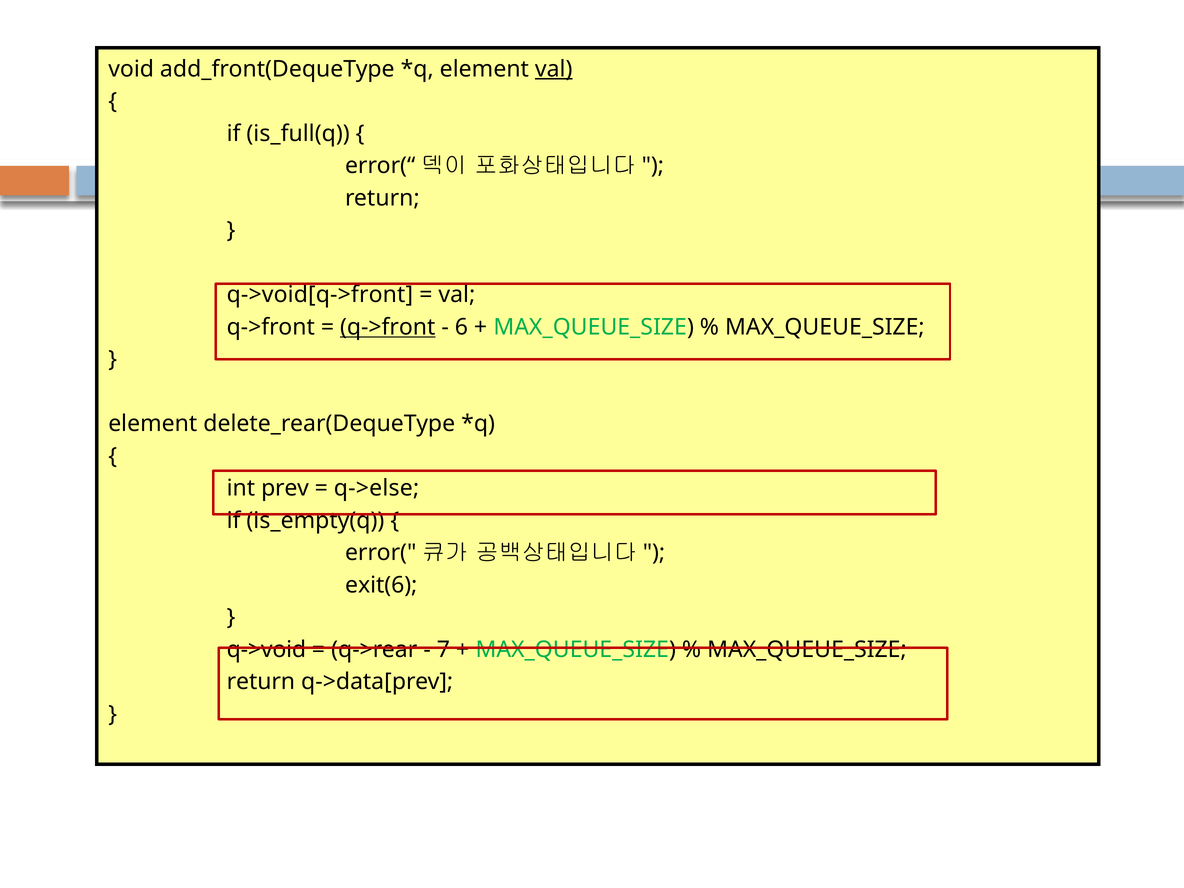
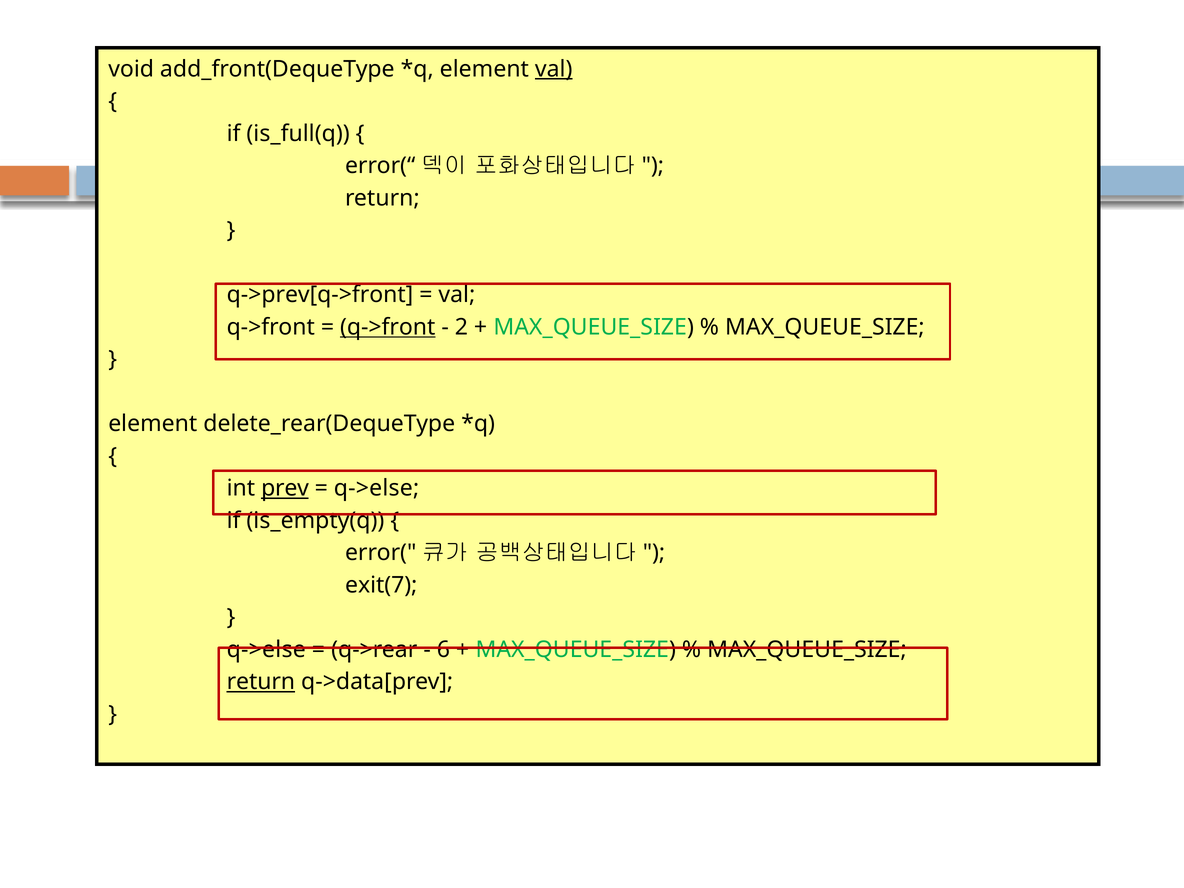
q->void[q->front: q->void[q->front -> q->prev[q->front
6: 6 -> 2
prev underline: none -> present
exit(6: exit(6 -> exit(7
q->void at (266, 650): q->void -> q->else
7: 7 -> 6
return at (261, 682) underline: none -> present
